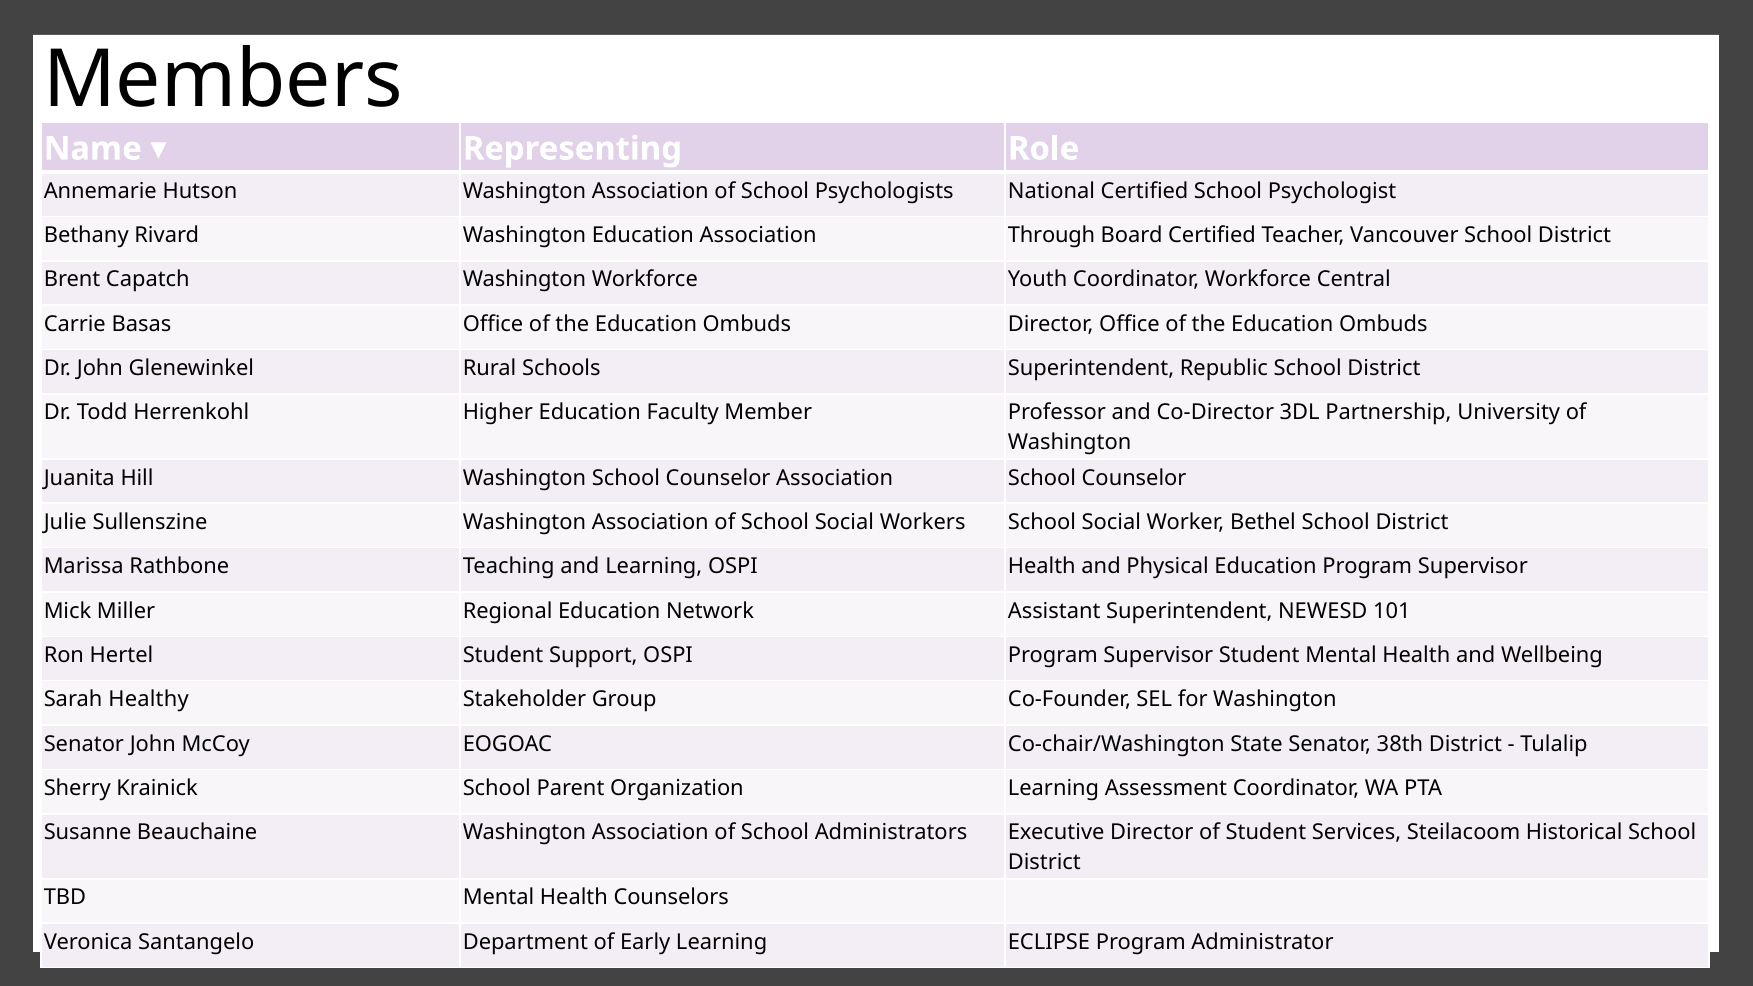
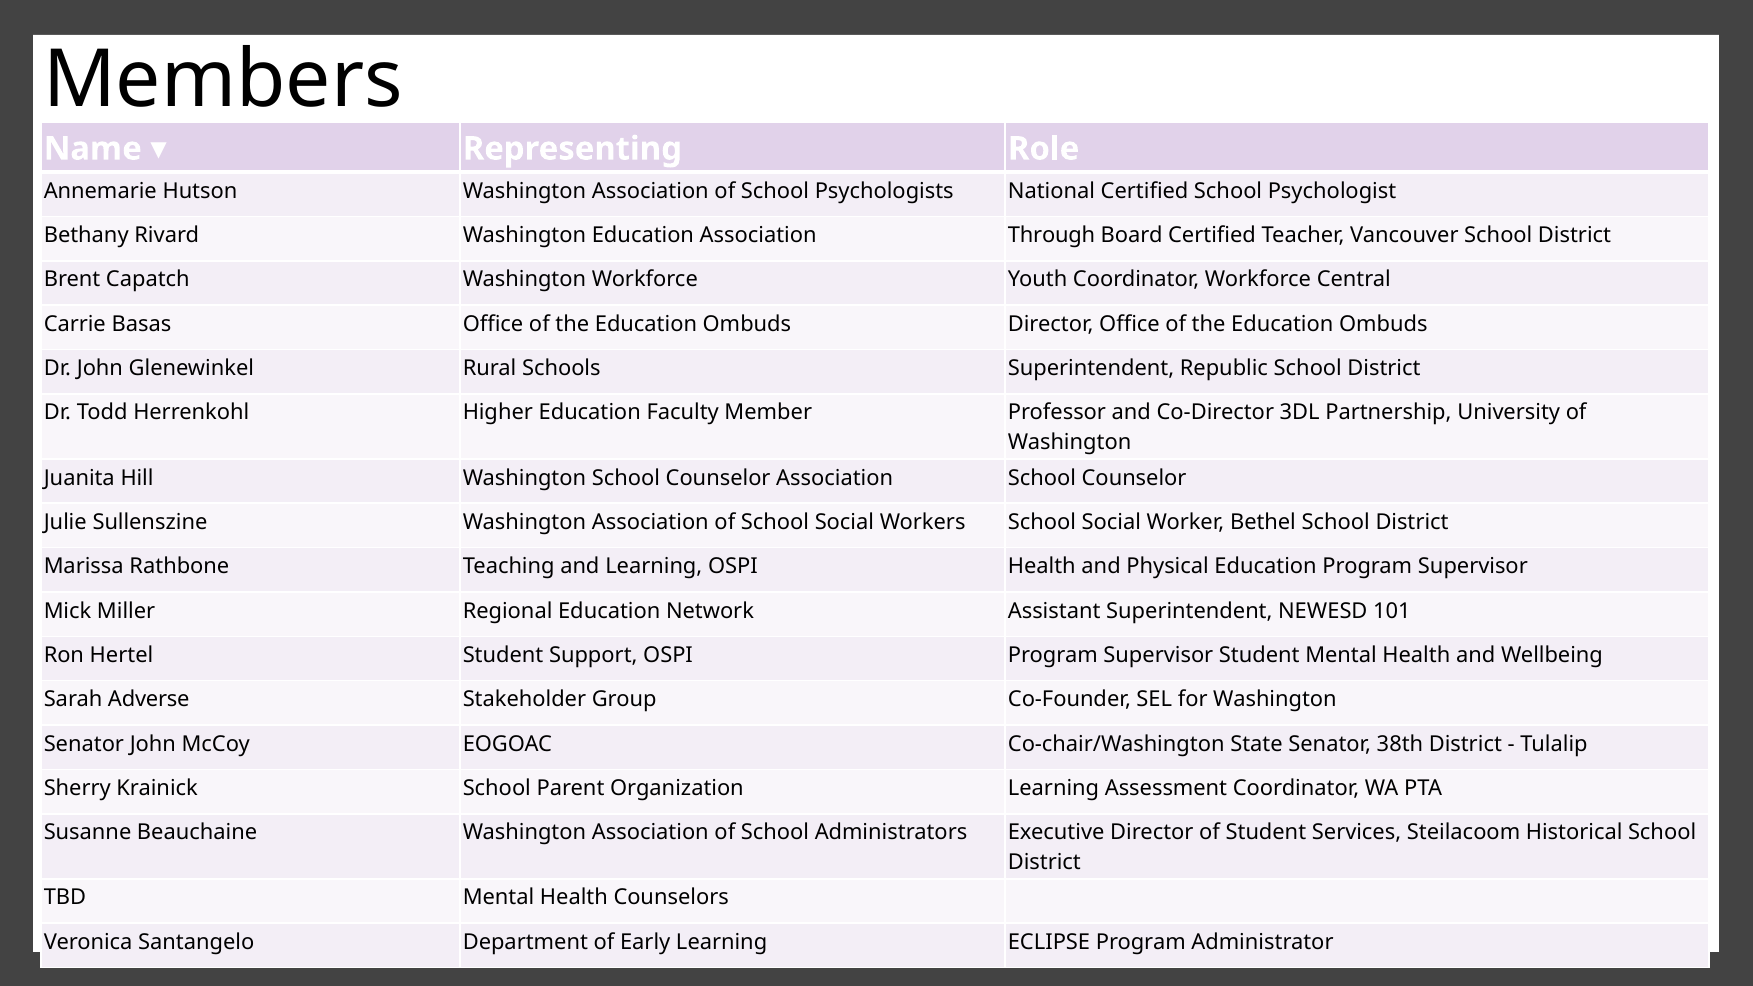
Healthy: Healthy -> Adverse
